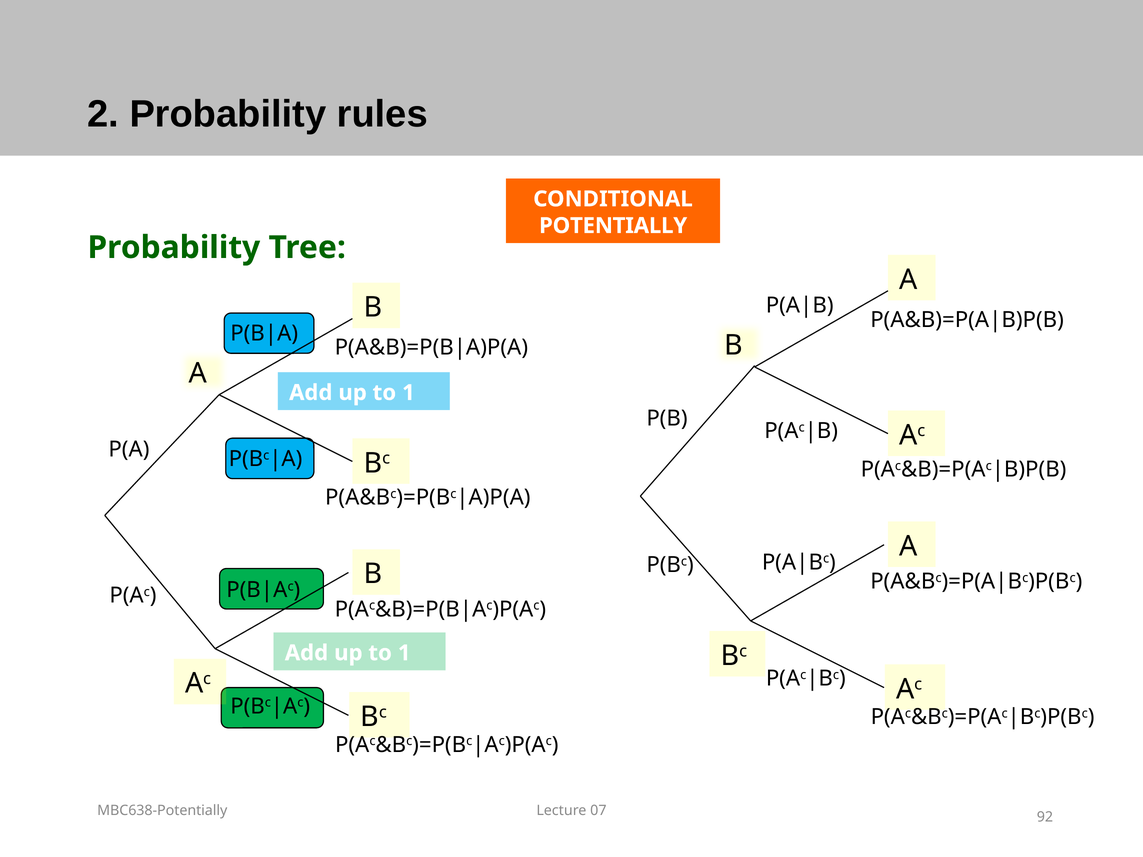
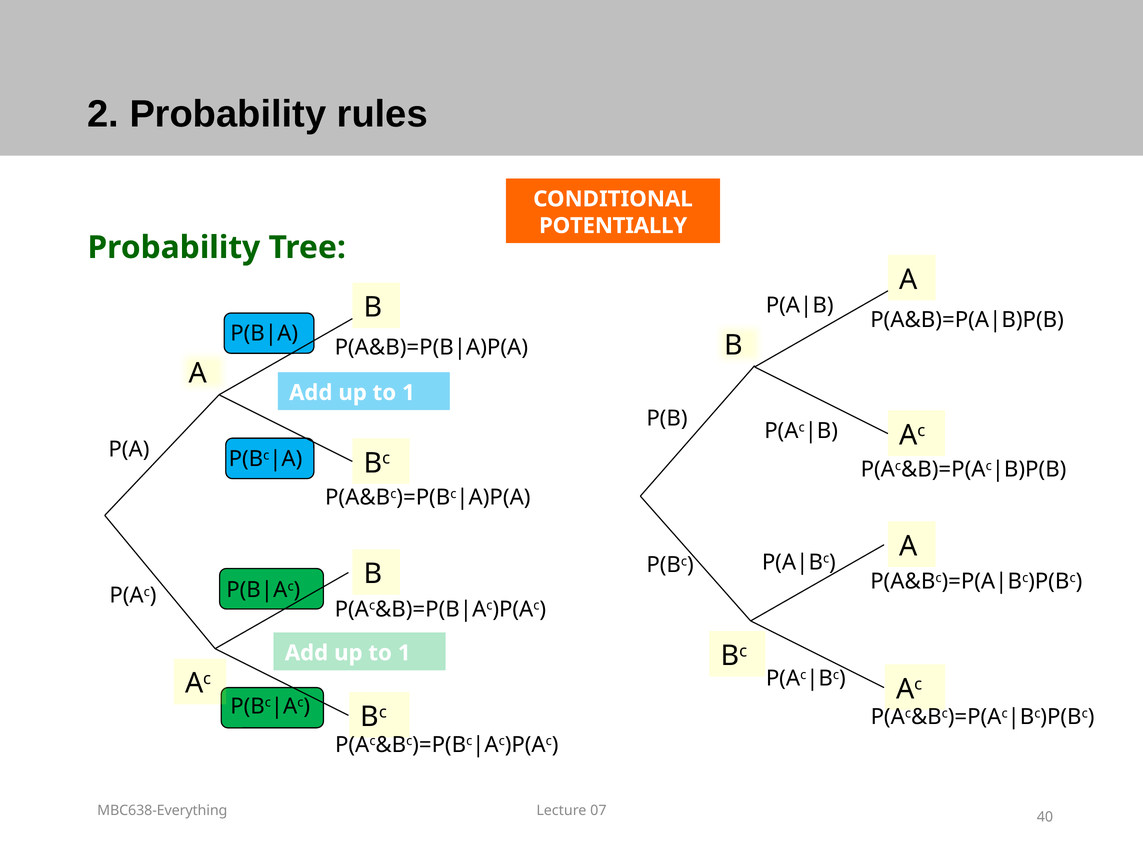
MBC638-Potentially: MBC638-Potentially -> MBC638-Everything
92: 92 -> 40
